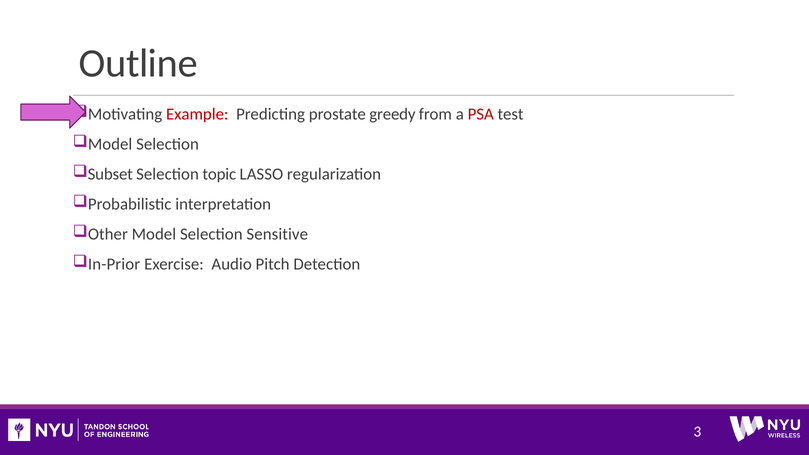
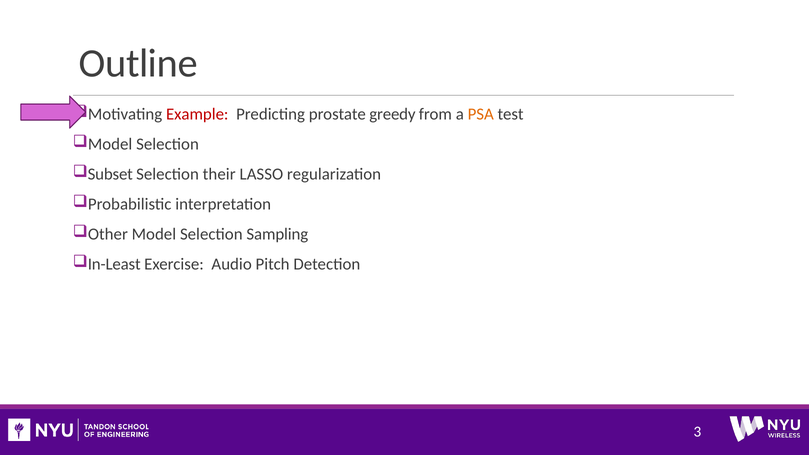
PSA colour: red -> orange
topic: topic -> their
Sensitive: Sensitive -> Sampling
In-Prior: In-Prior -> In-Least
